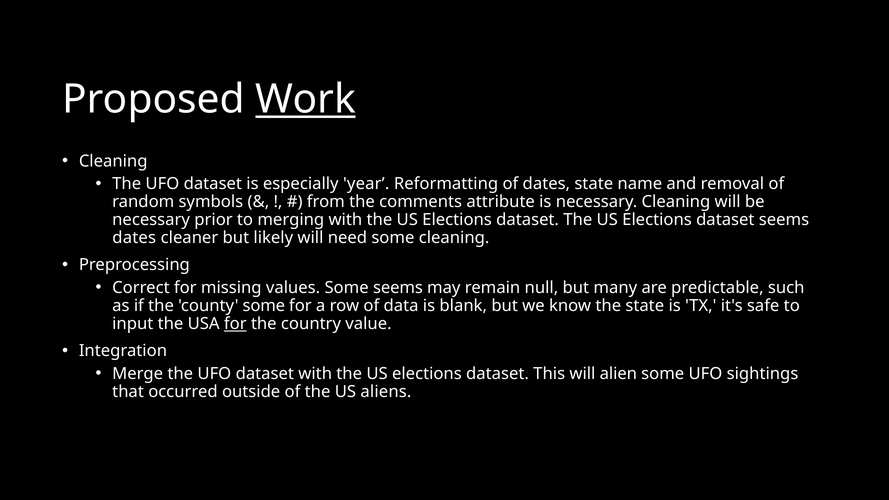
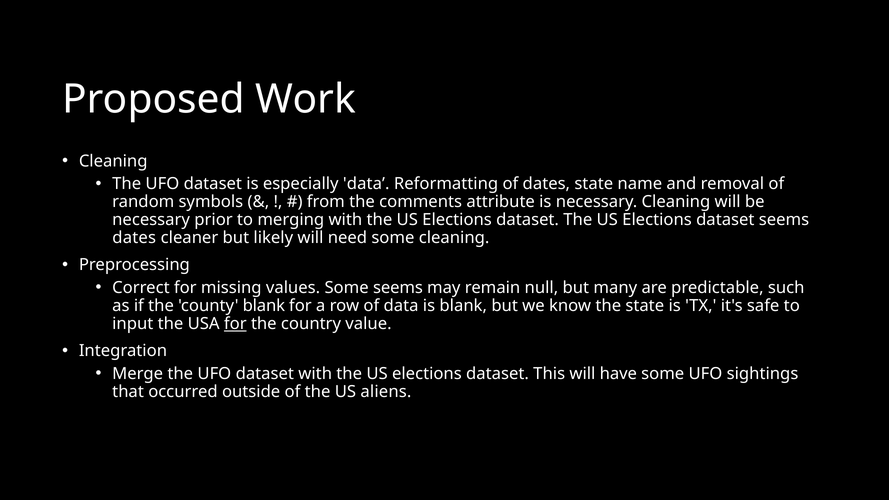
Work underline: present -> none
especially year: year -> data
county some: some -> blank
alien: alien -> have
